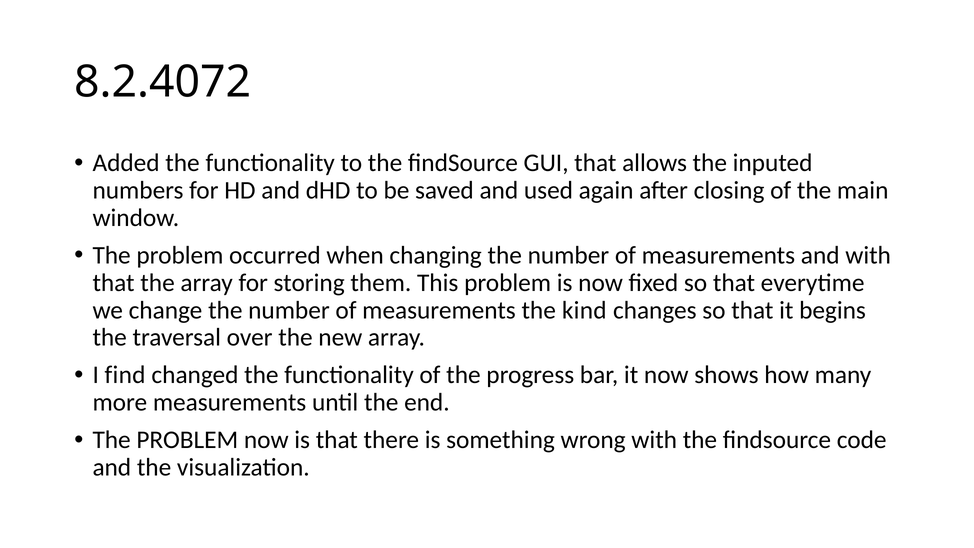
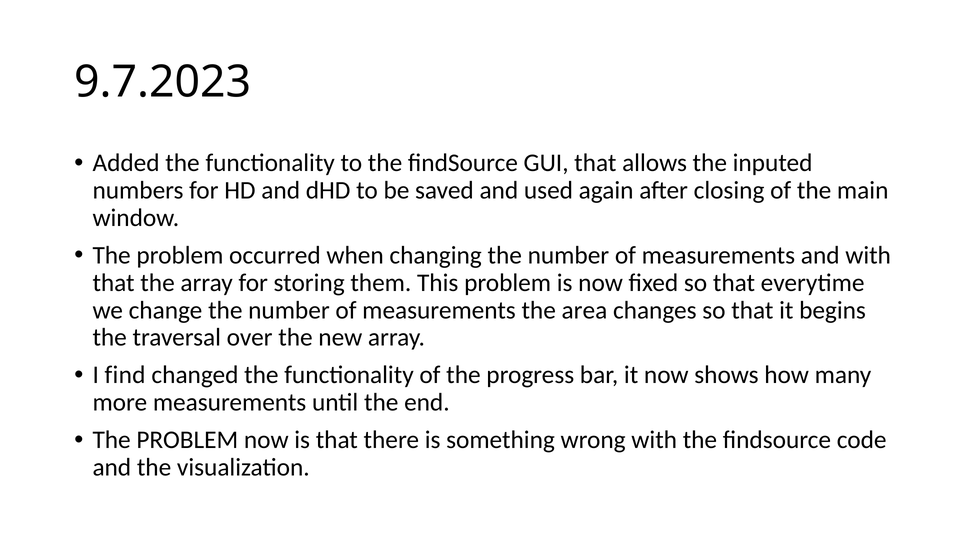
8.2.4072: 8.2.4072 -> 9.7.2023
kind: kind -> area
